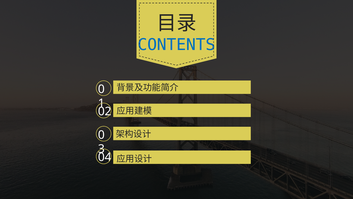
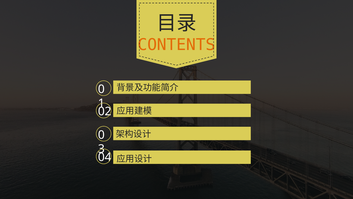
CONTENTS colour: blue -> orange
